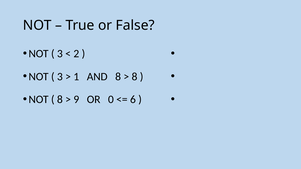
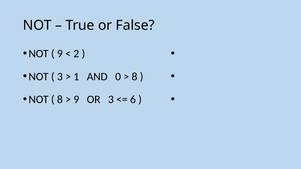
3 at (60, 54): 3 -> 9
AND 8: 8 -> 0
OR 0: 0 -> 3
